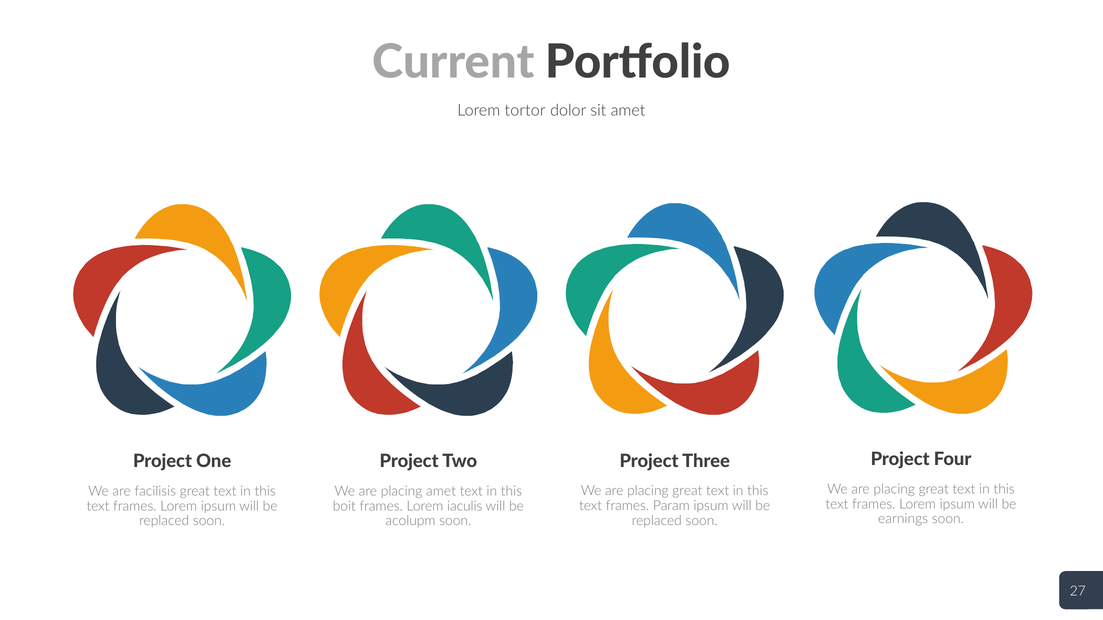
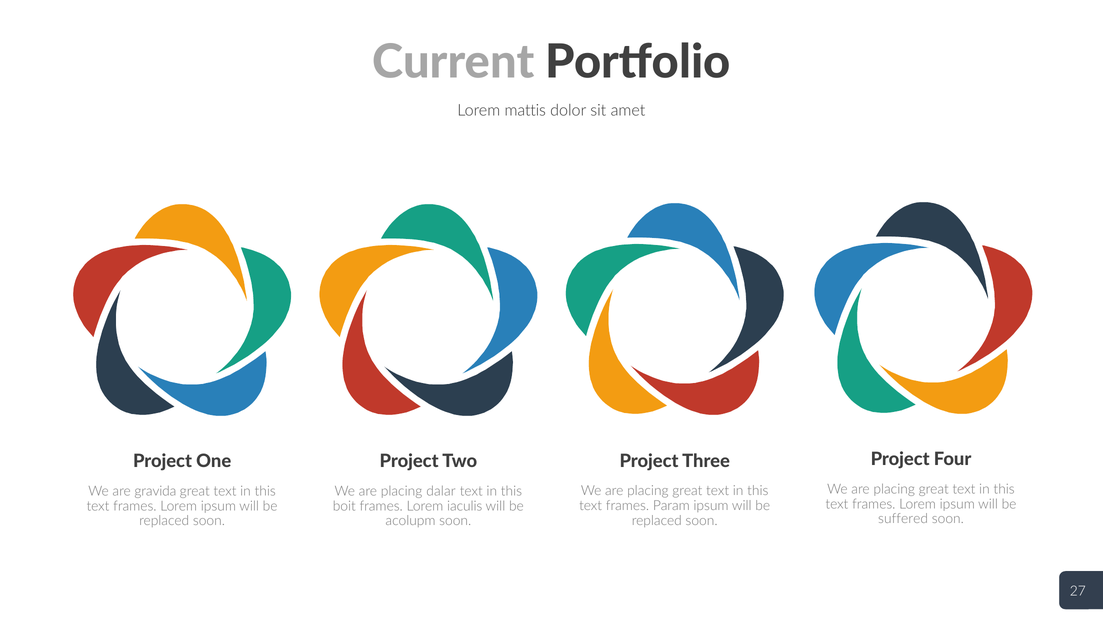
tortor: tortor -> mattis
facilisis: facilisis -> gravida
placing amet: amet -> dalar
earnings: earnings -> suffered
